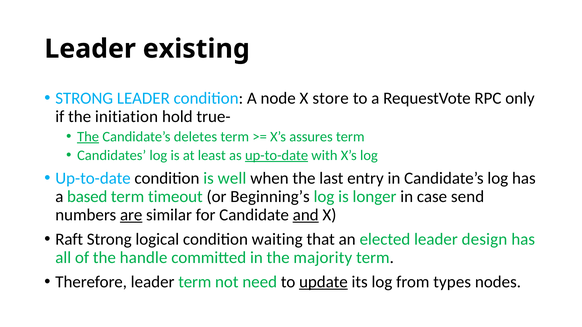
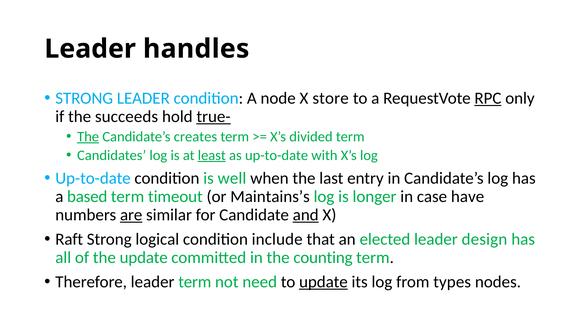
existing: existing -> handles
RPC underline: none -> present
initiation: initiation -> succeeds
true- underline: none -> present
deletes: deletes -> creates
assures: assures -> divided
least underline: none -> present
up-to-date at (277, 155) underline: present -> none
Beginning’s: Beginning’s -> Maintains’s
send: send -> have
waiting: waiting -> include
the handle: handle -> update
majority: majority -> counting
